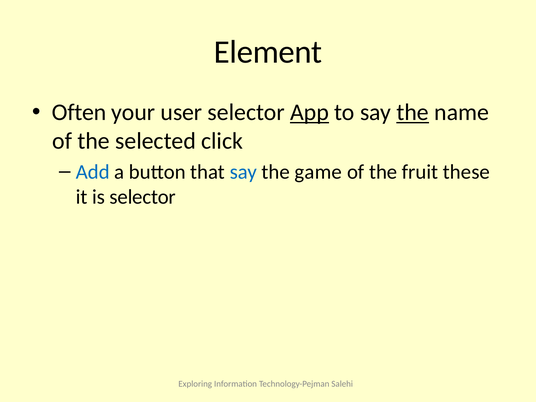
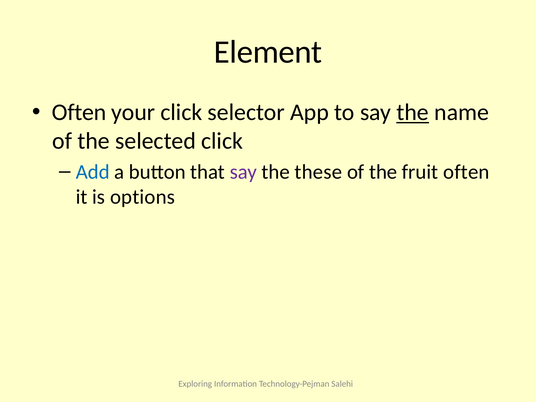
your user: user -> click
App underline: present -> none
say at (243, 172) colour: blue -> purple
game: game -> these
fruit these: these -> often
is selector: selector -> options
